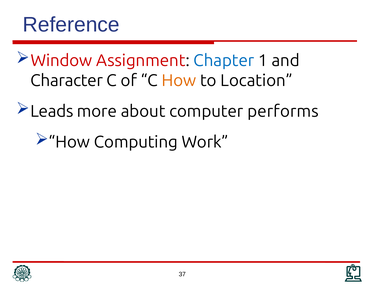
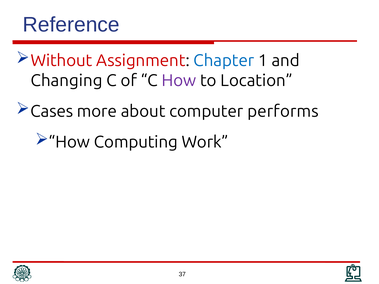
Window: Window -> Without
Character: Character -> Changing
How at (179, 81) colour: orange -> purple
Leads: Leads -> Cases
